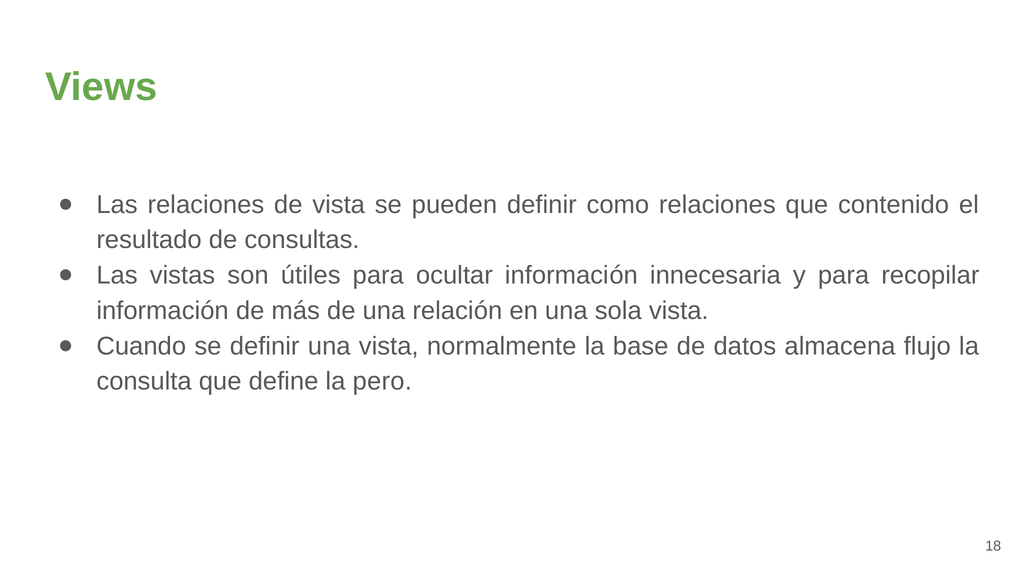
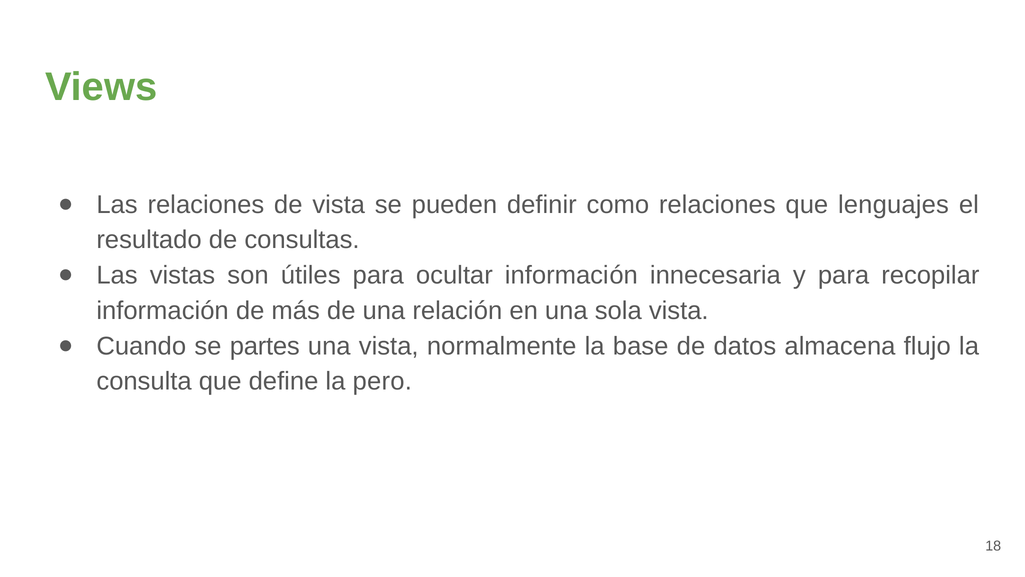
contenido: contenido -> lenguajes
se definir: definir -> partes
